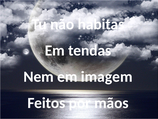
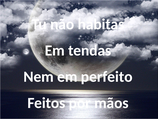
imagem: imagem -> perfeito
